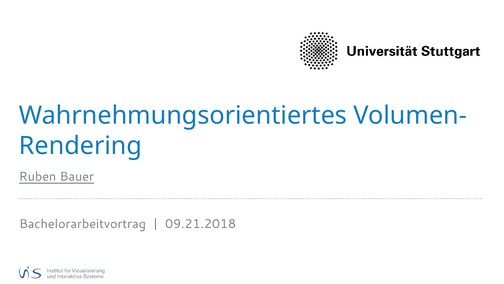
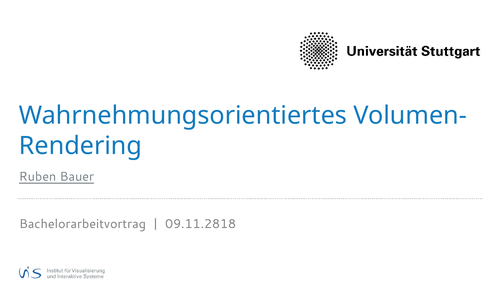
09.21.2018: 09.21.2018 -> 09.11.2818
